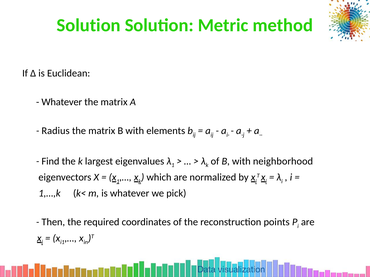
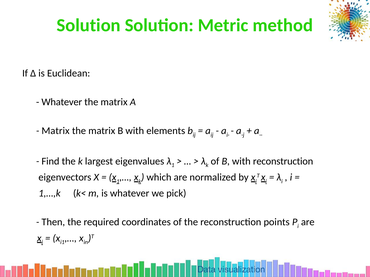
Radius at (56, 131): Radius -> Matrix
with neighborhood: neighborhood -> reconstruction
